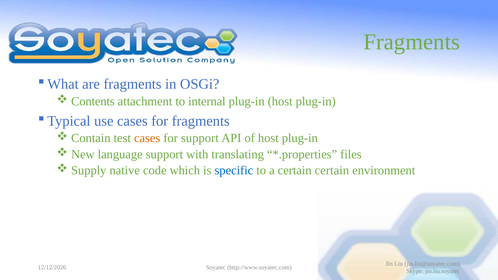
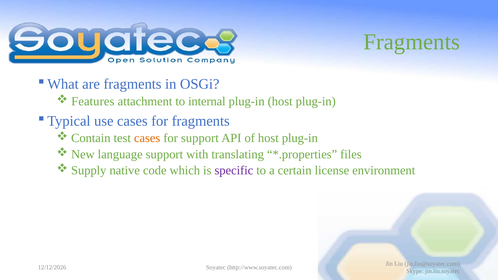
Contents: Contents -> Features
specific colour: blue -> purple
certain certain: certain -> license
